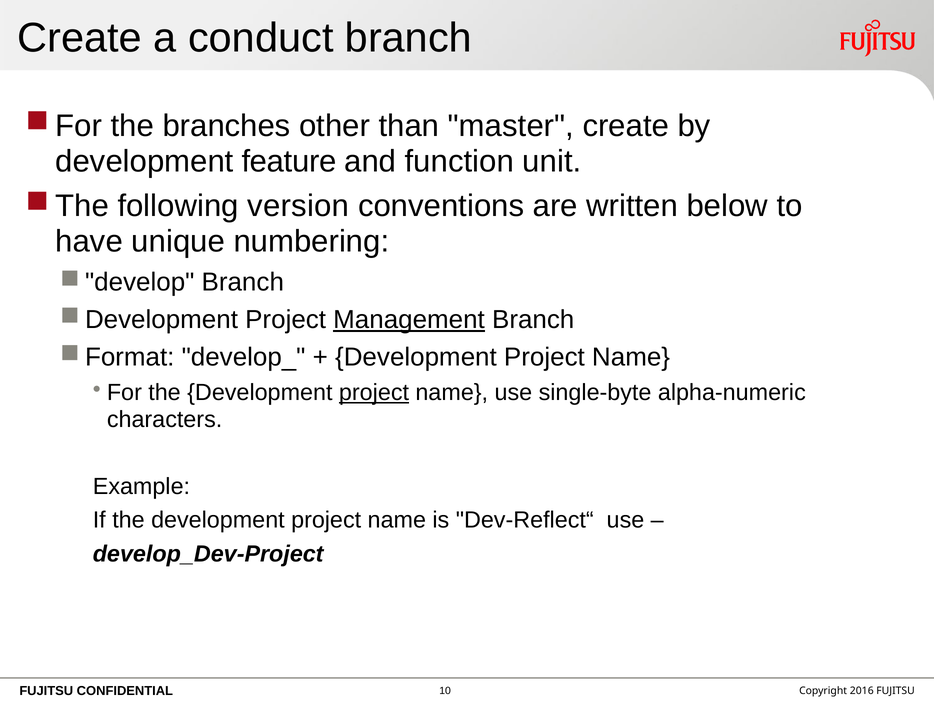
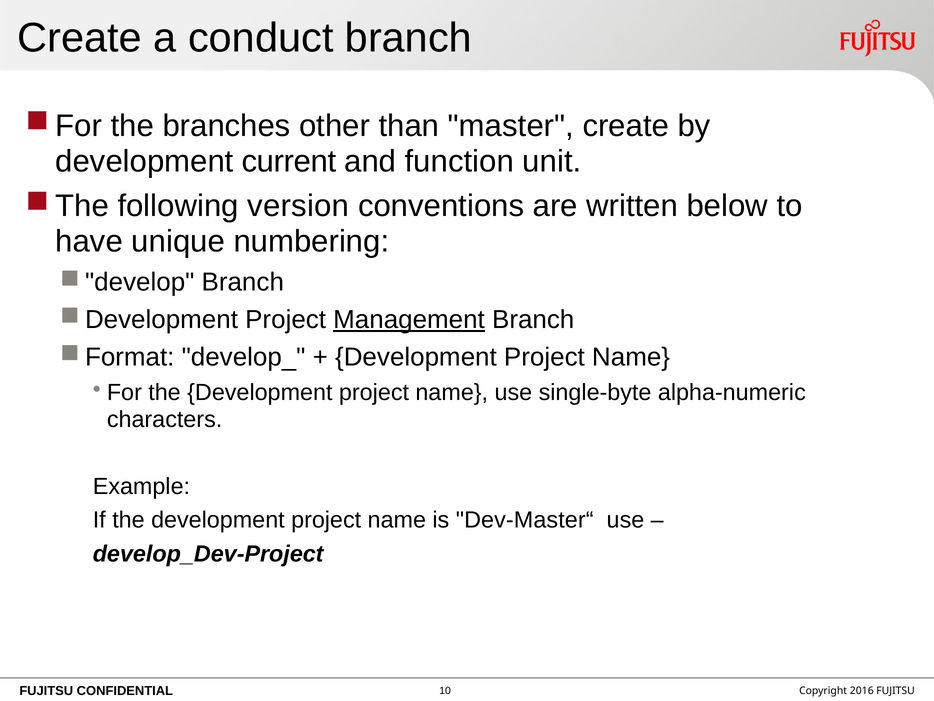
feature: feature -> current
project at (374, 392) underline: present -> none
Dev-Reflect“: Dev-Reflect“ -> Dev-Master“
